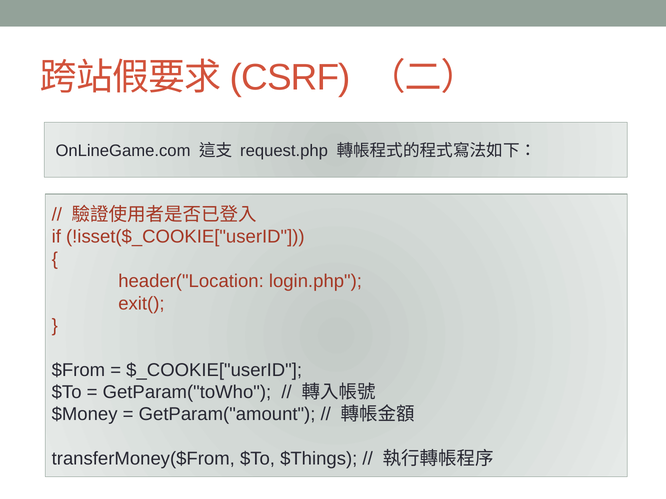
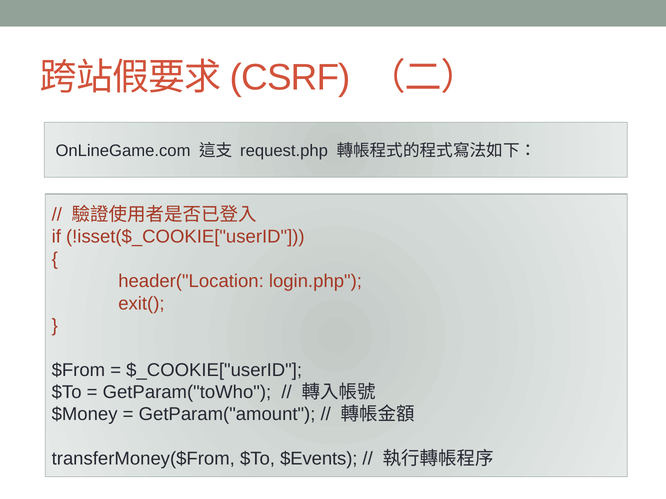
$Things: $Things -> $Events
